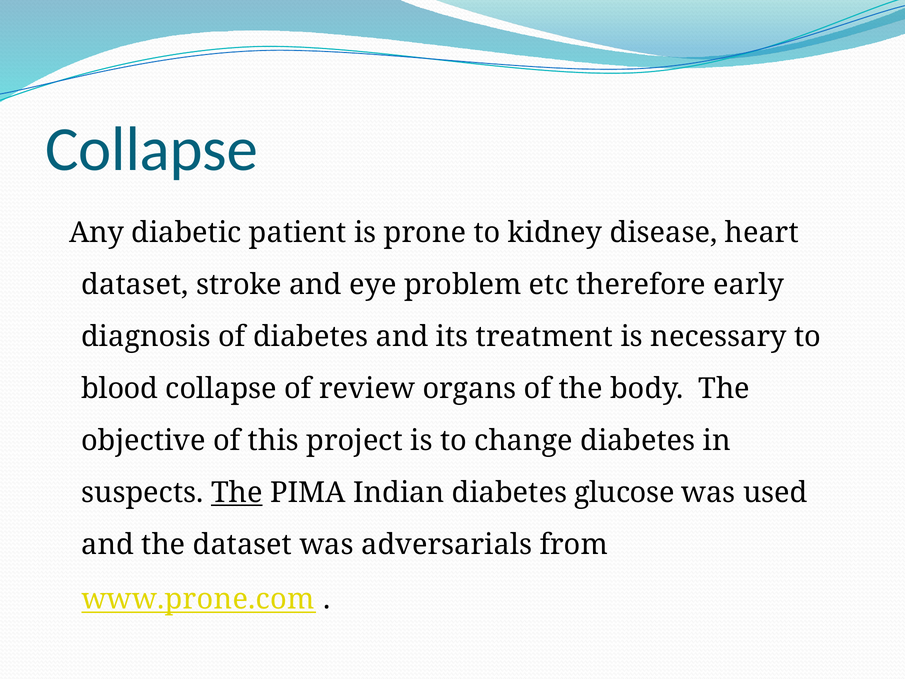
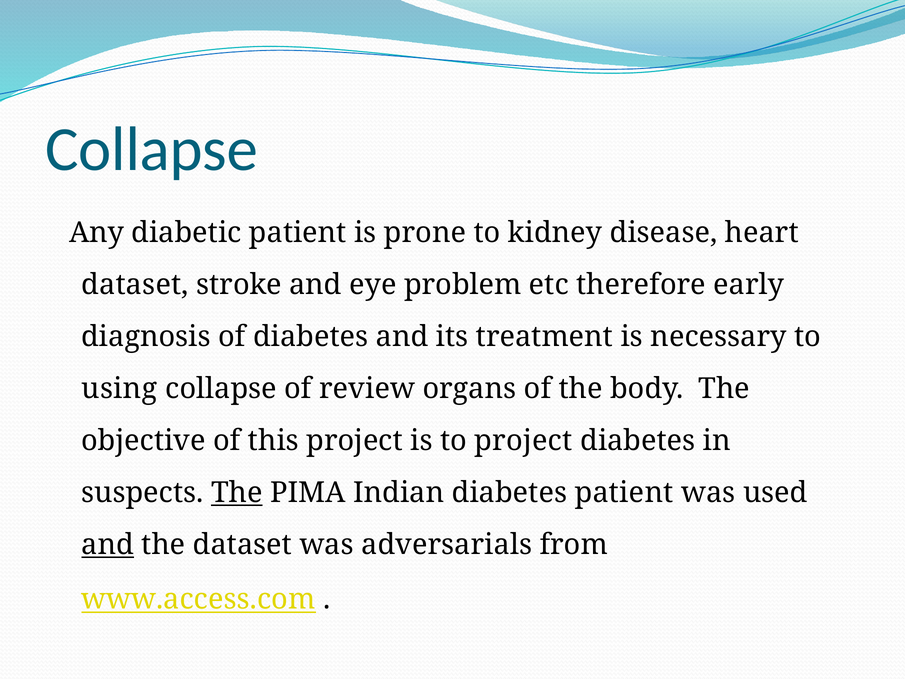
blood: blood -> using
to change: change -> project
diabetes glucose: glucose -> patient
and at (108, 545) underline: none -> present
www.prone.com: www.prone.com -> www.access.com
